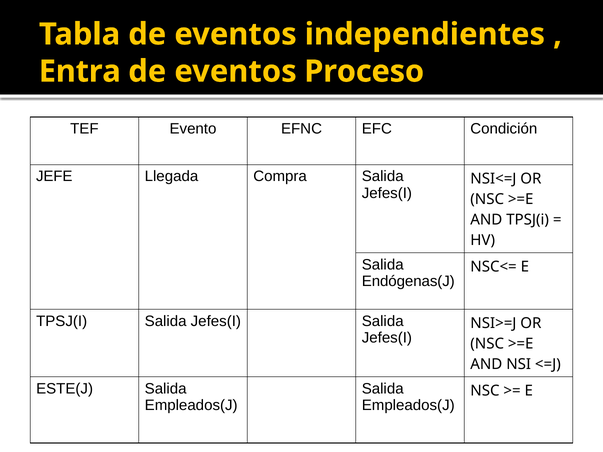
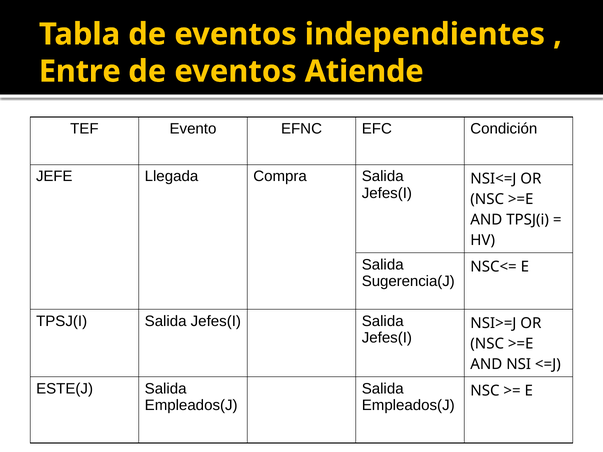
Entra: Entra -> Entre
Proceso: Proceso -> Atiende
Endógenas(J: Endógenas(J -> Sugerencia(J
